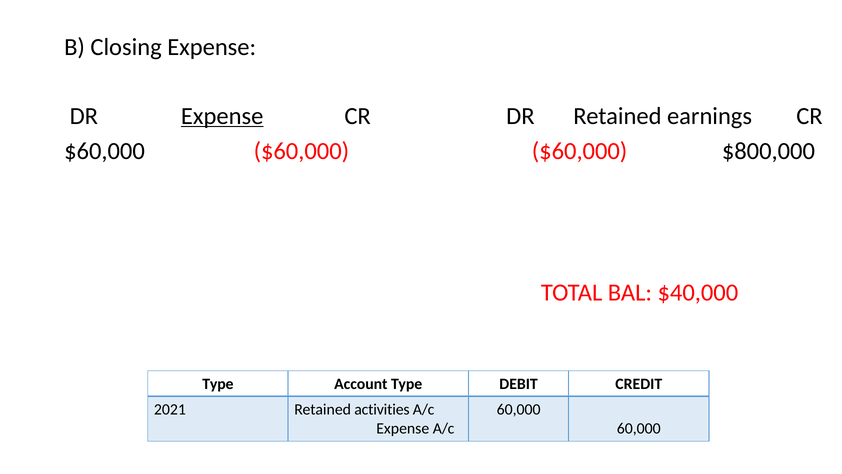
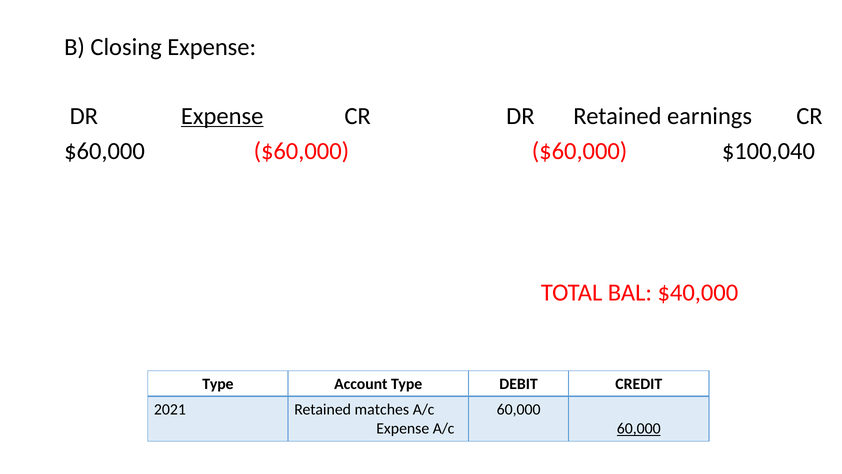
$800,000: $800,000 -> $100,040
activities: activities -> matches
60,000 at (639, 428) underline: none -> present
